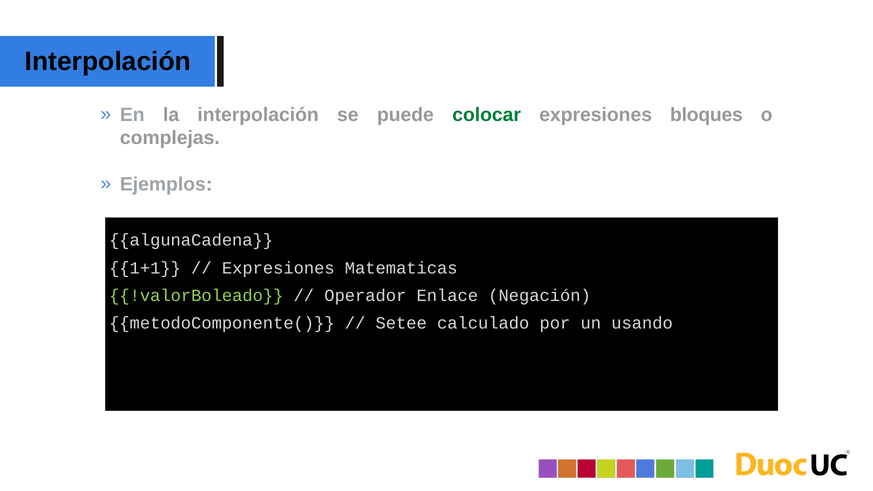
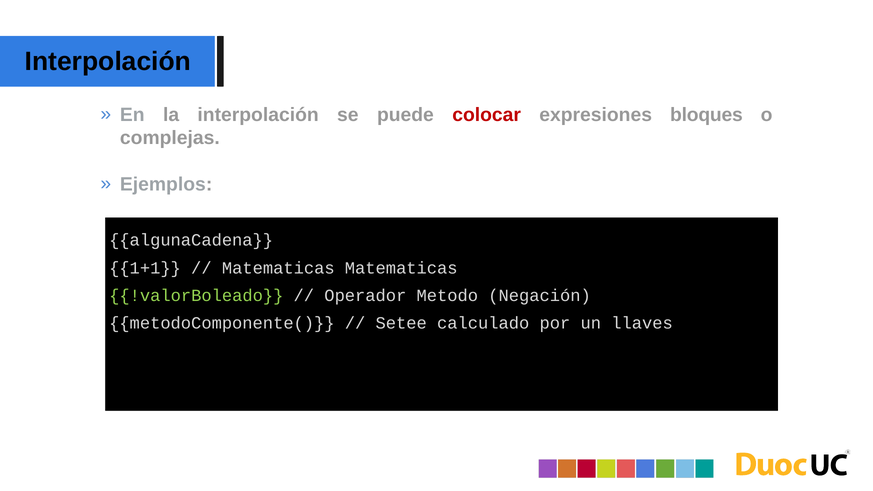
colocar colour: green -> red
Expresiones at (278, 268): Expresiones -> Matematicas
Enlace: Enlace -> Metodo
usando: usando -> llaves
